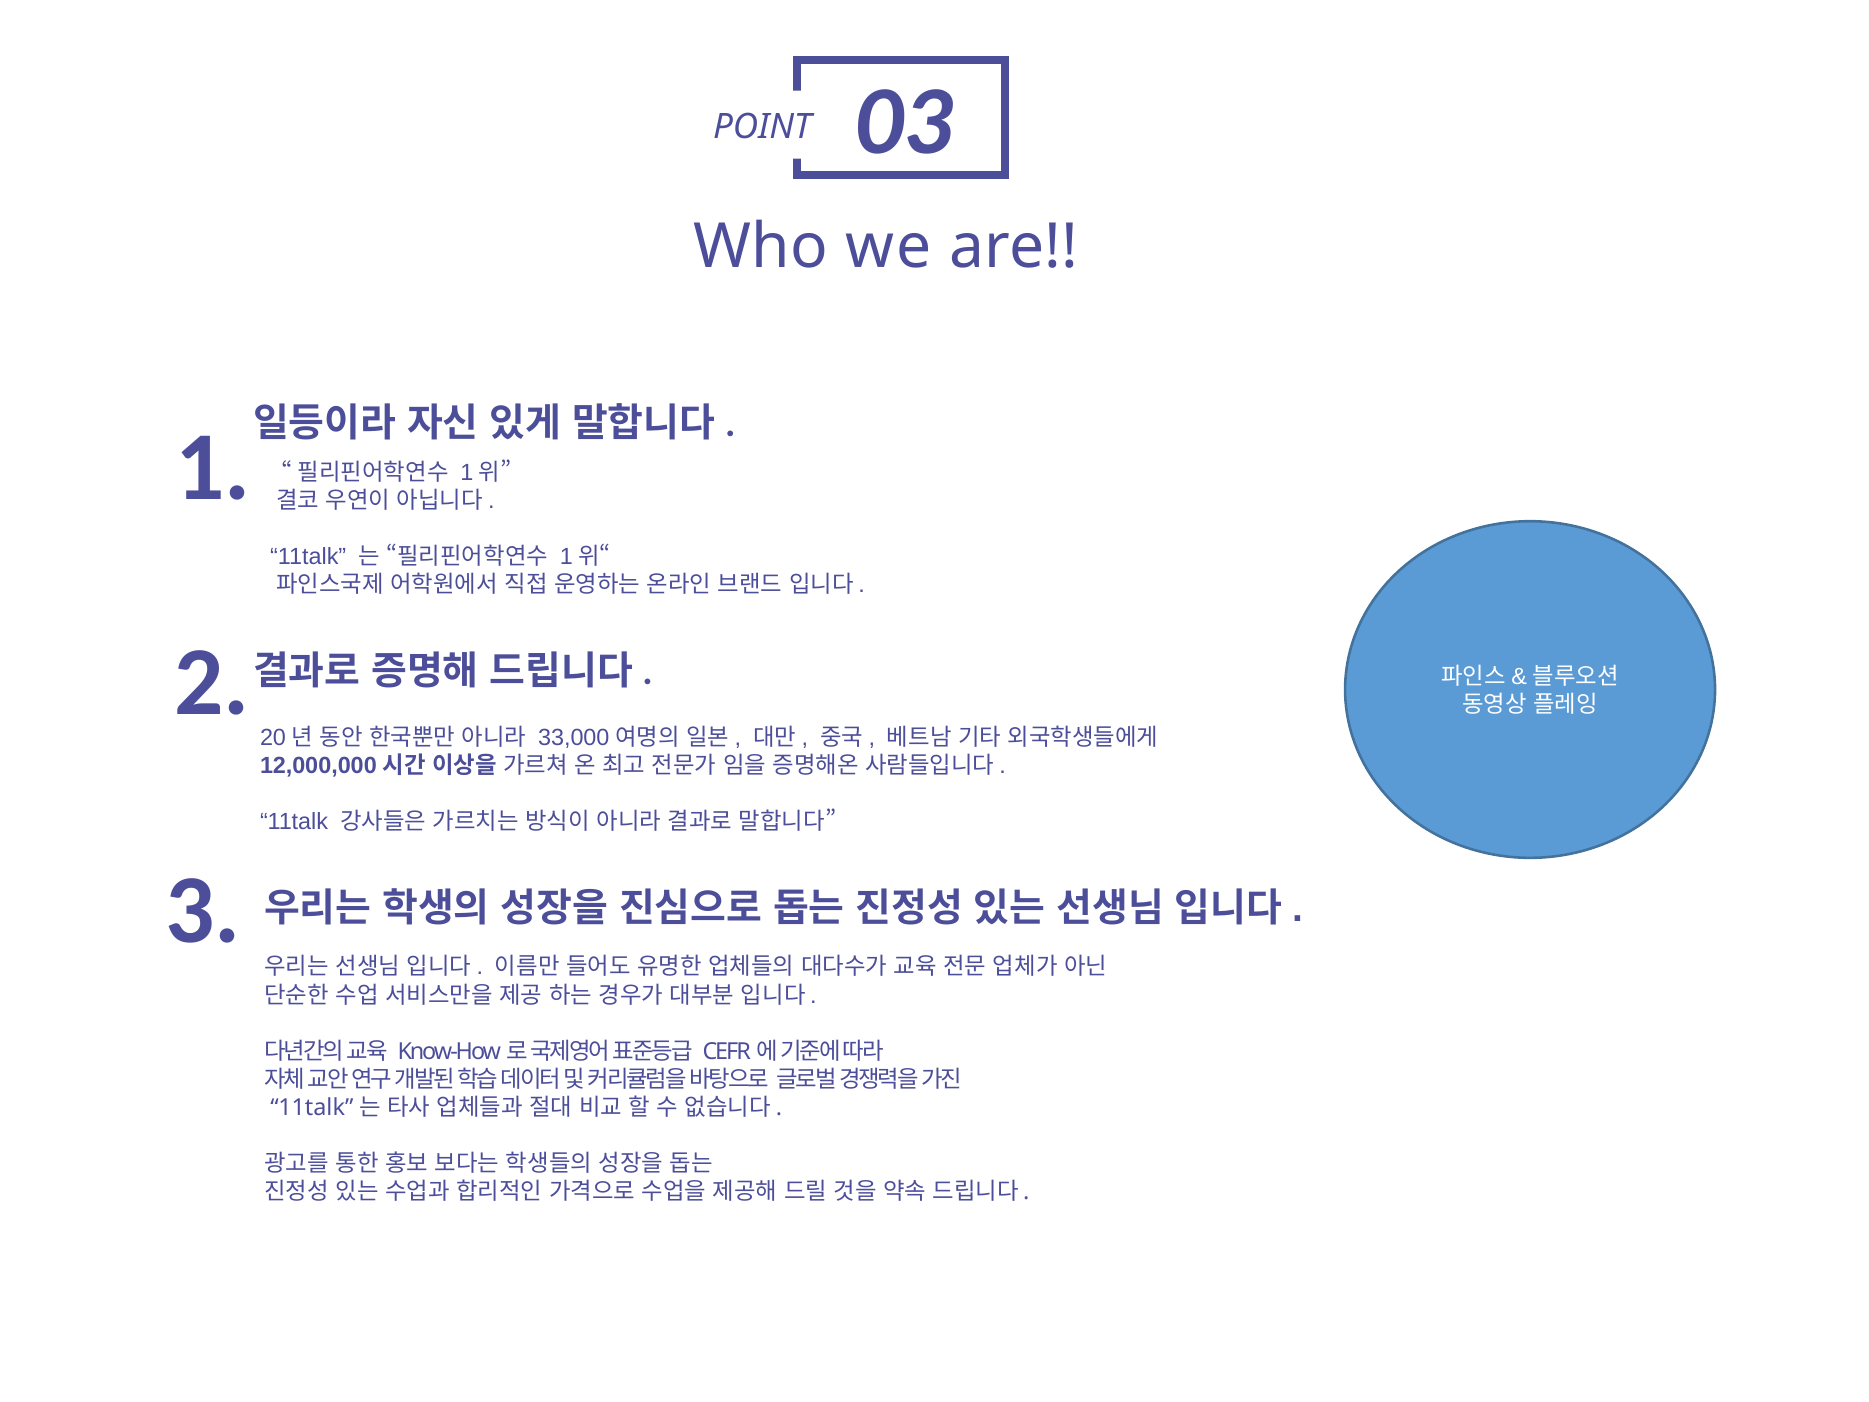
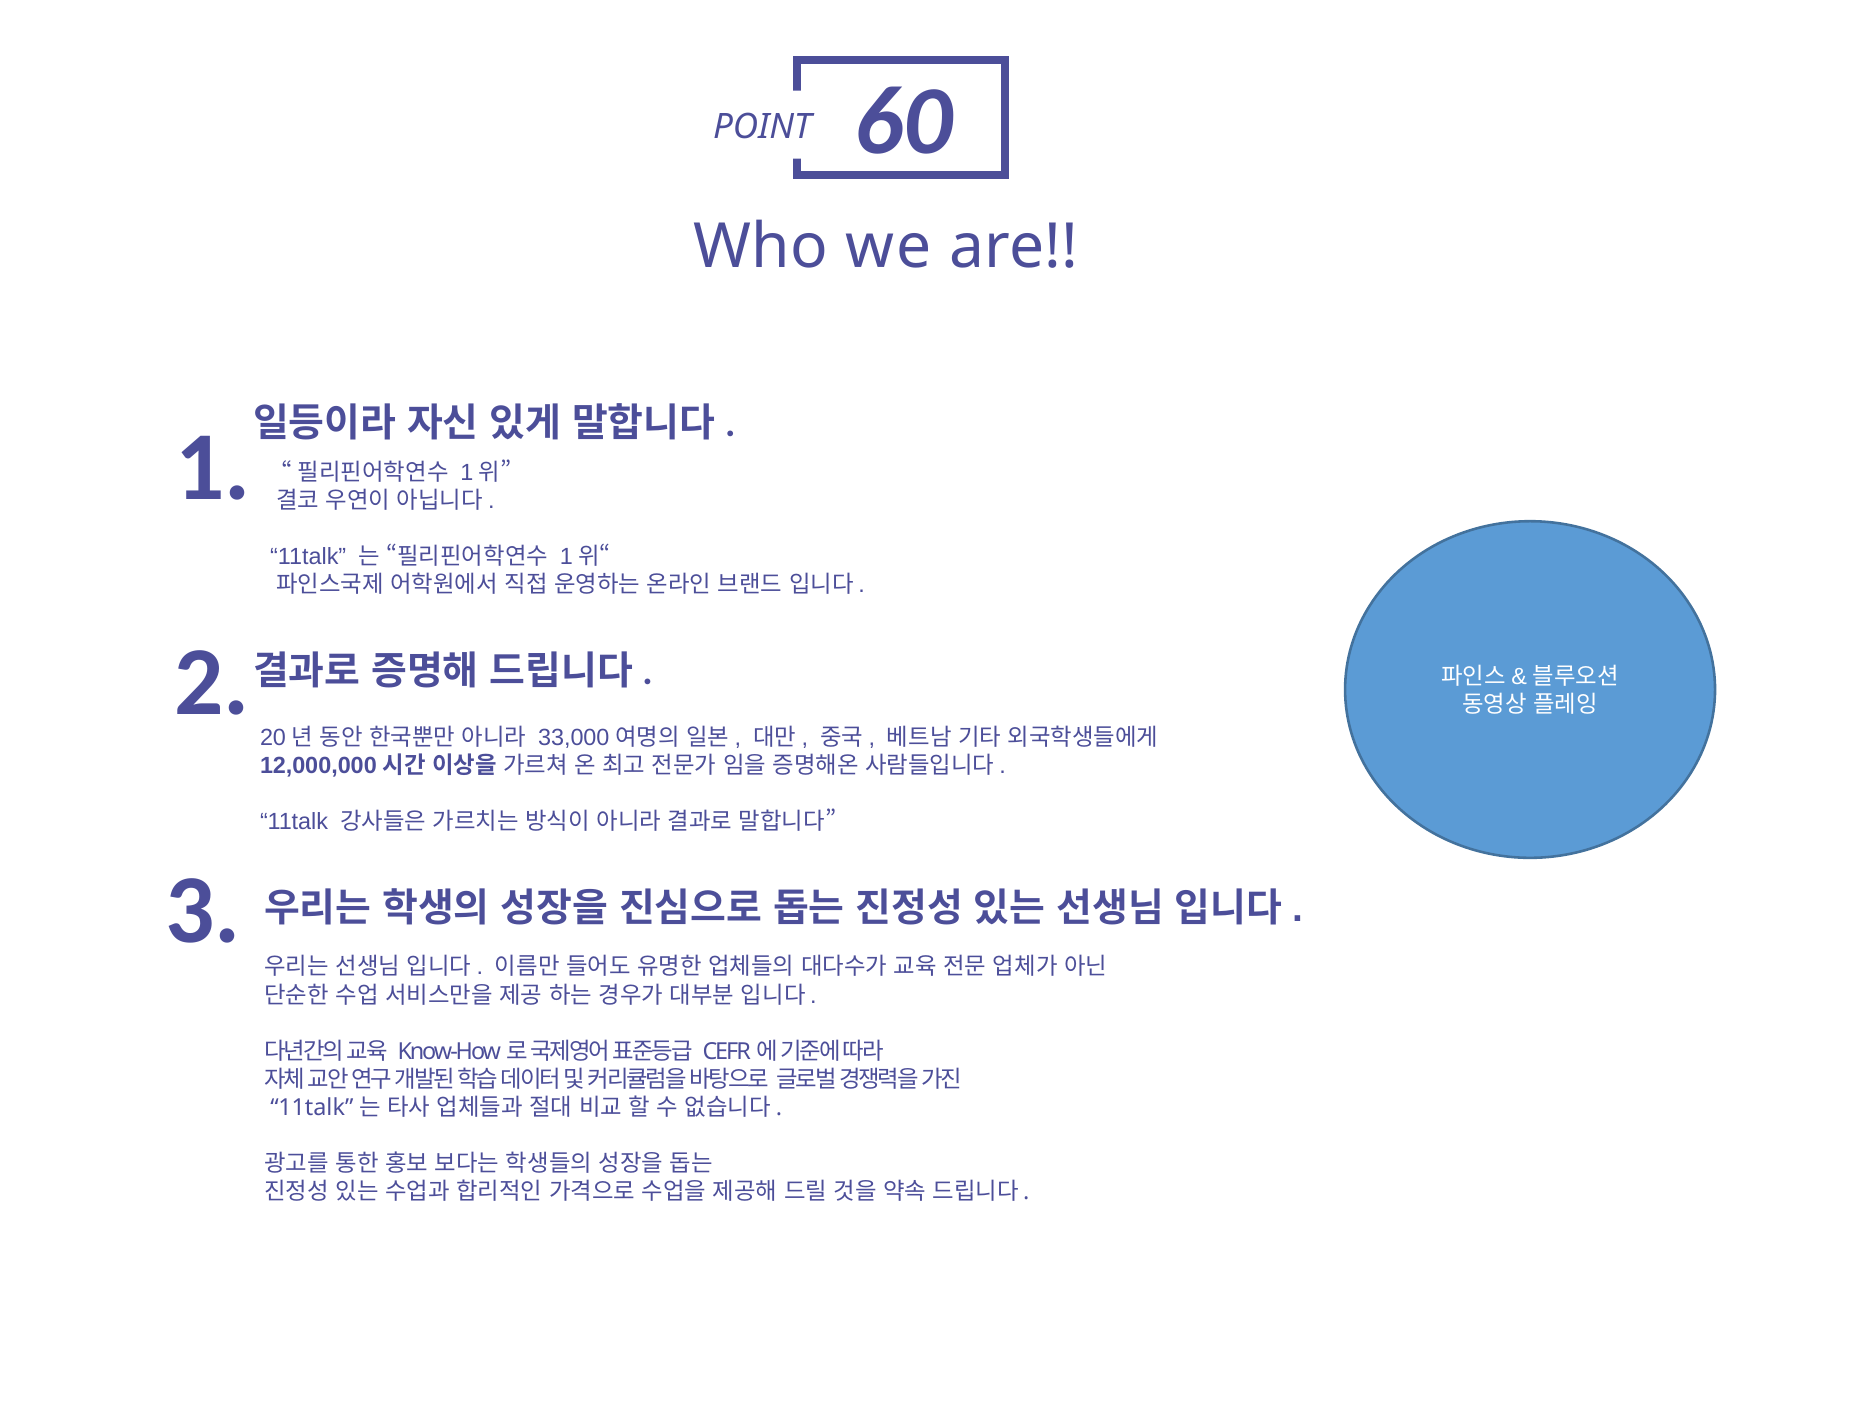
03: 03 -> 60
